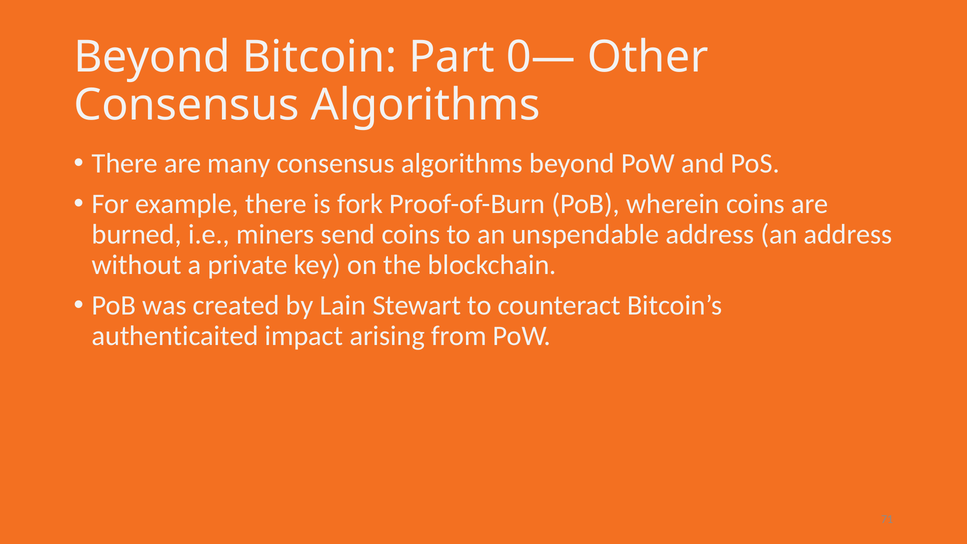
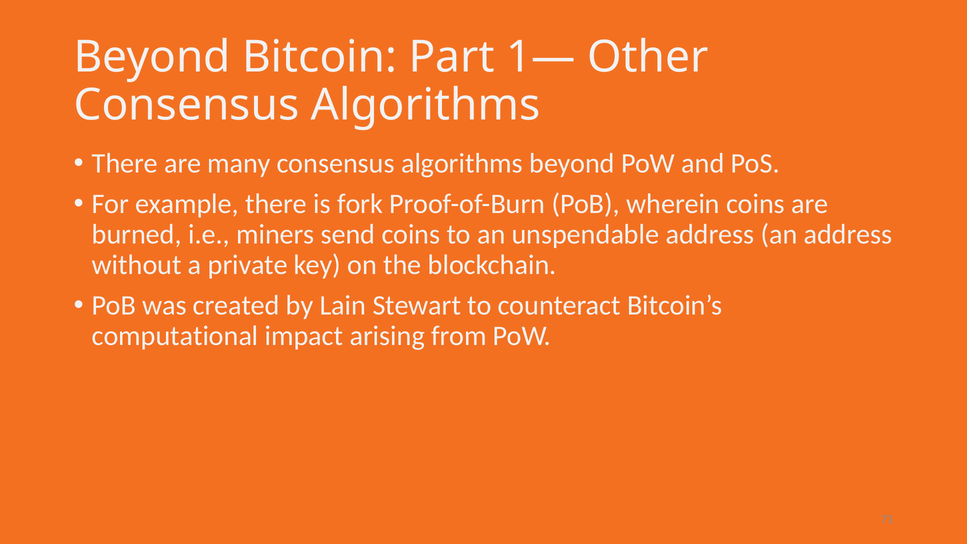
0—: 0— -> 1—
authenticaited: authenticaited -> computational
